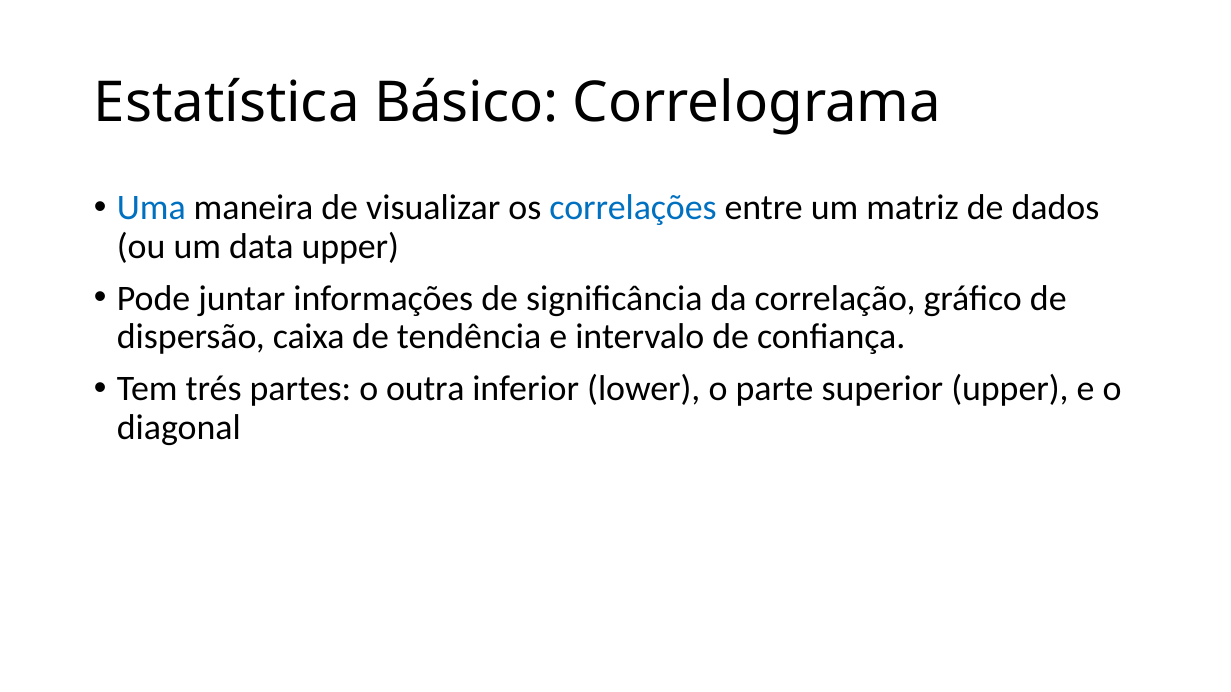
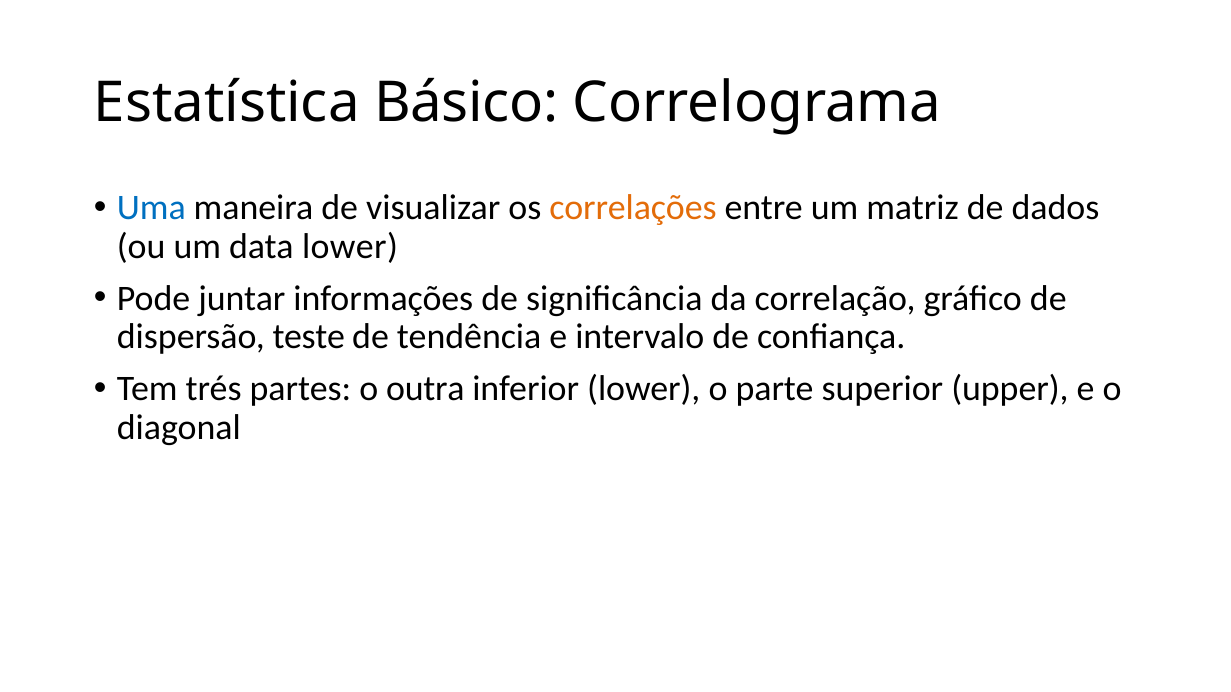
correlações colour: blue -> orange
data upper: upper -> lower
caixa: caixa -> teste
